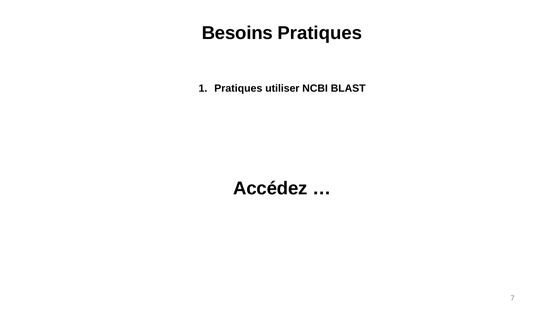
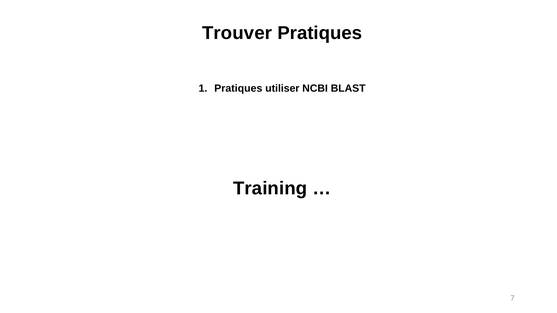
Besoins: Besoins -> Trouver
Accédez: Accédez -> Training
